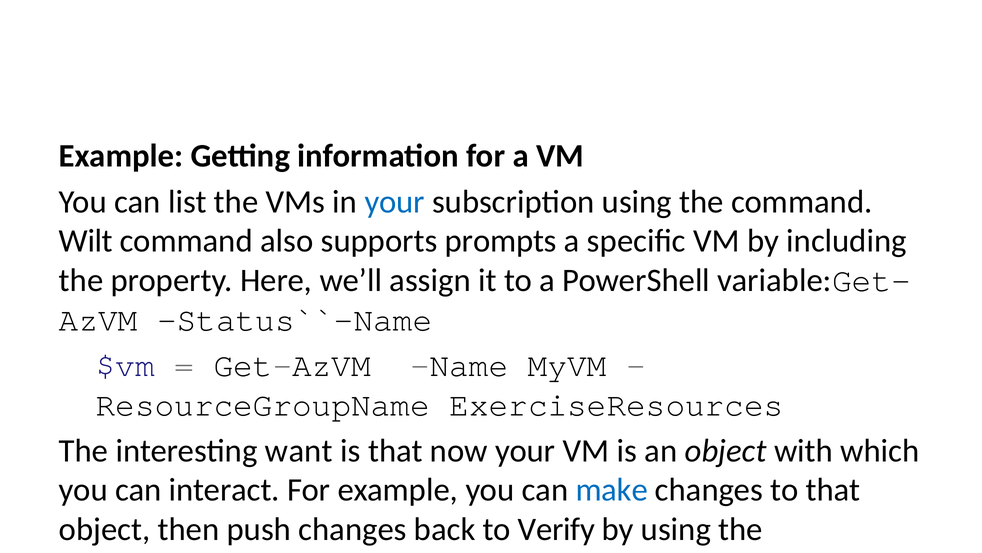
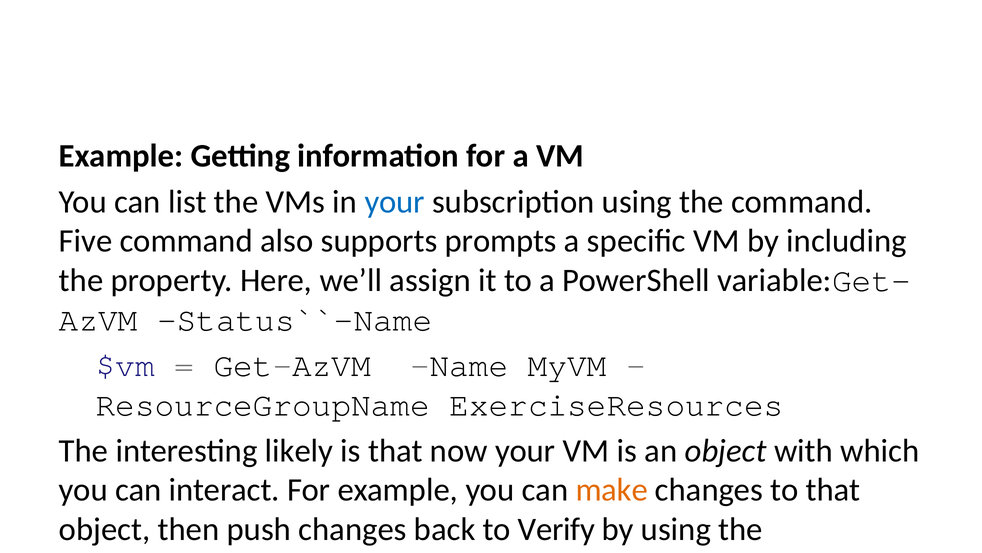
Wilt: Wilt -> Five
interesting want: want -> likely
make colour: blue -> orange
